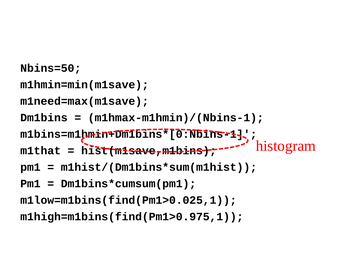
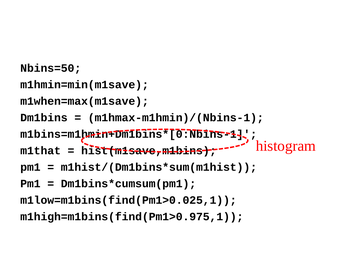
m1need=max(m1save: m1need=max(m1save -> m1when=max(m1save
